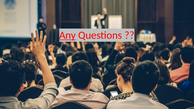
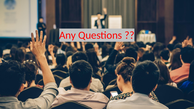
Any at (68, 35) underline: present -> none
